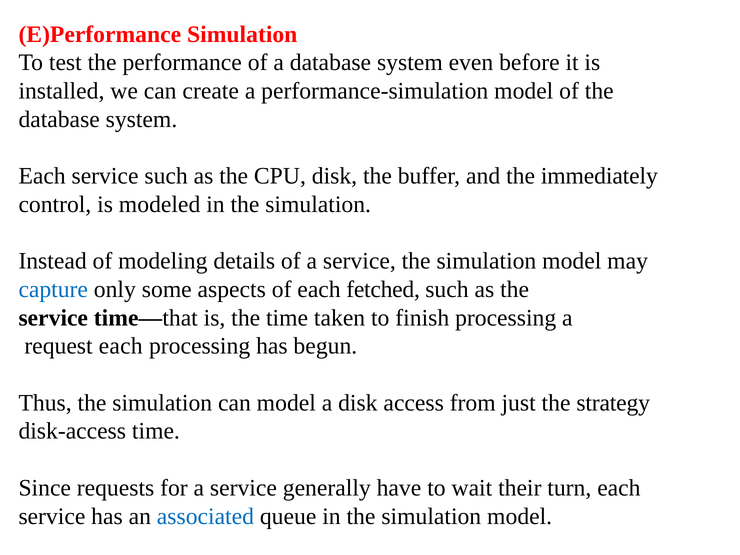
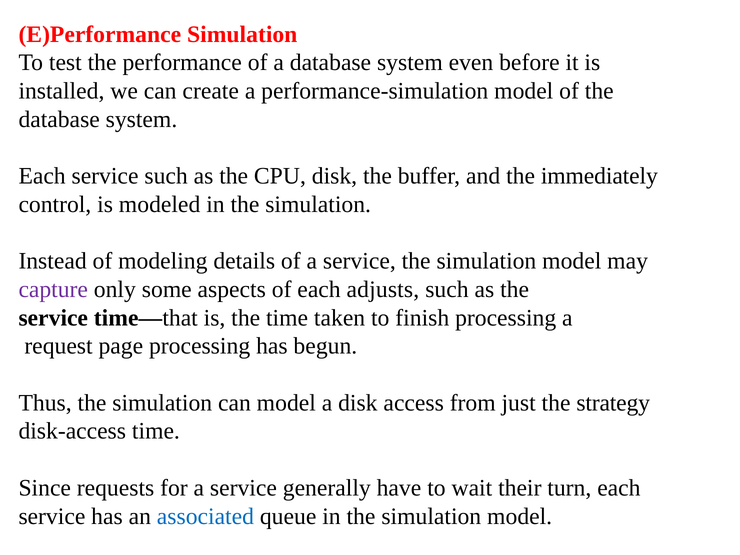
capture colour: blue -> purple
fetched: fetched -> adjusts
request each: each -> page
